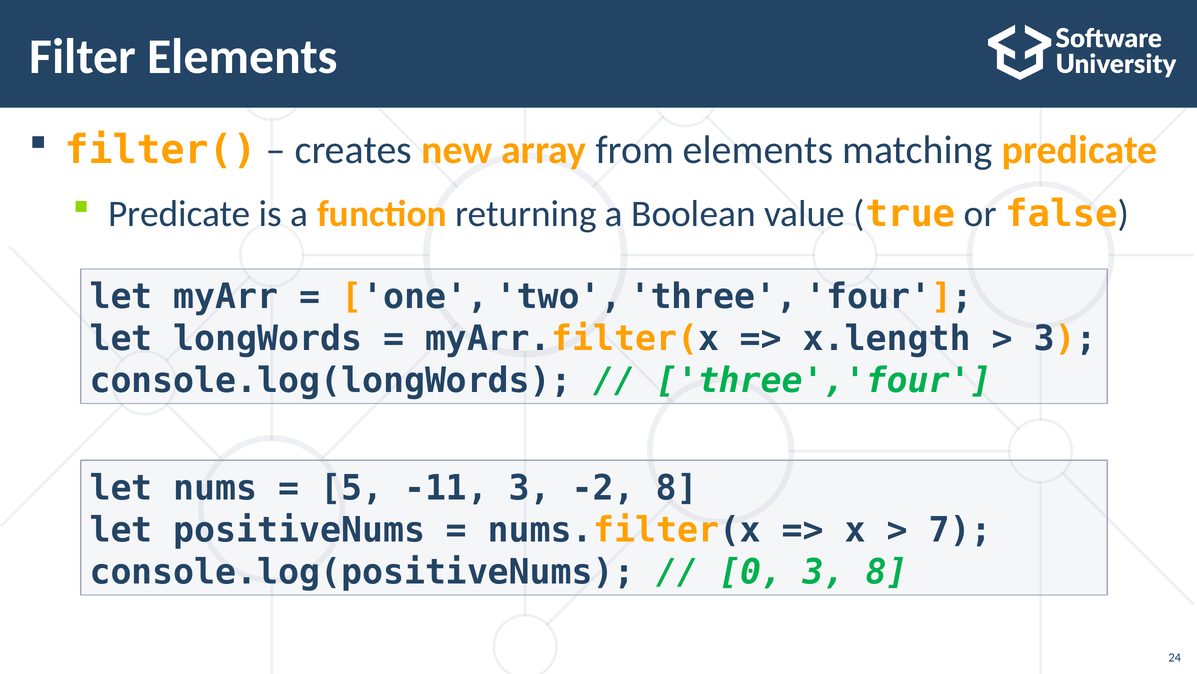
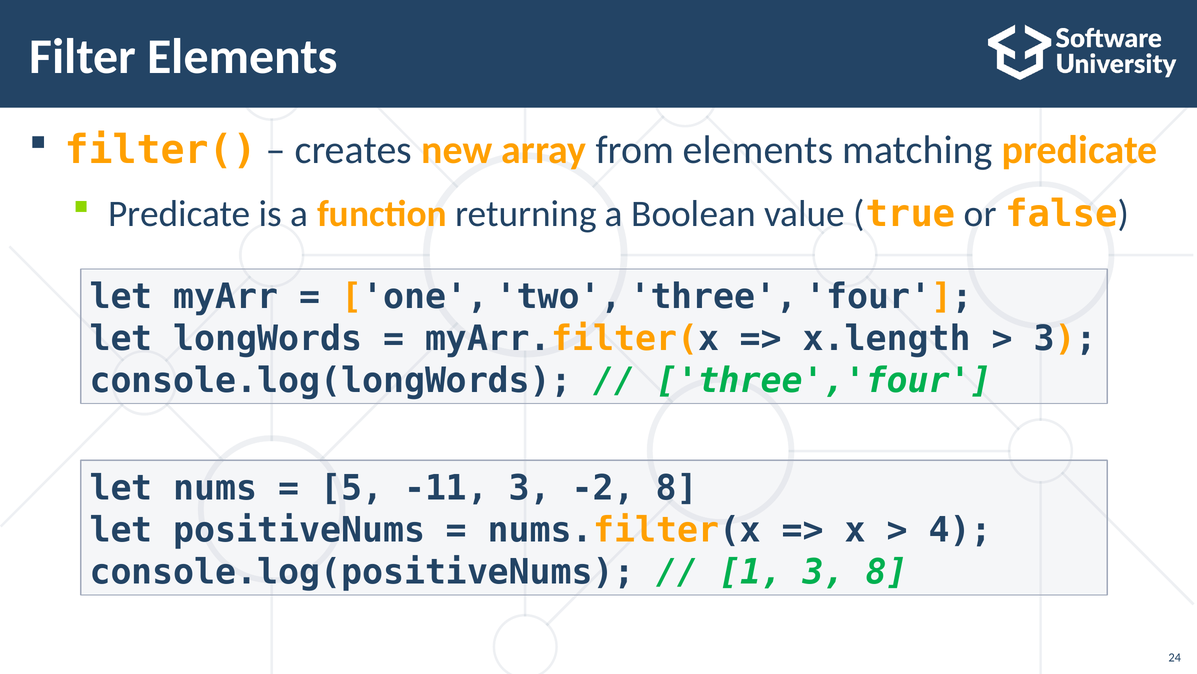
7: 7 -> 4
0: 0 -> 1
